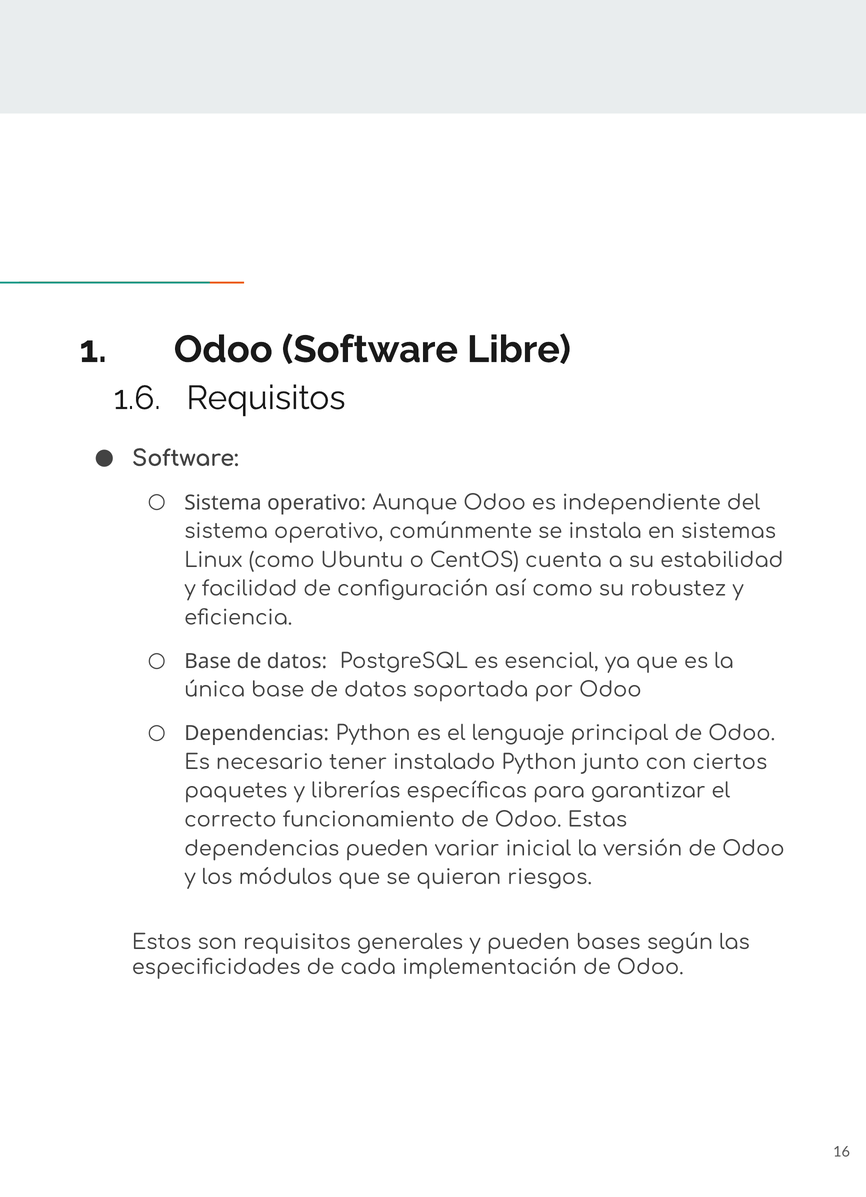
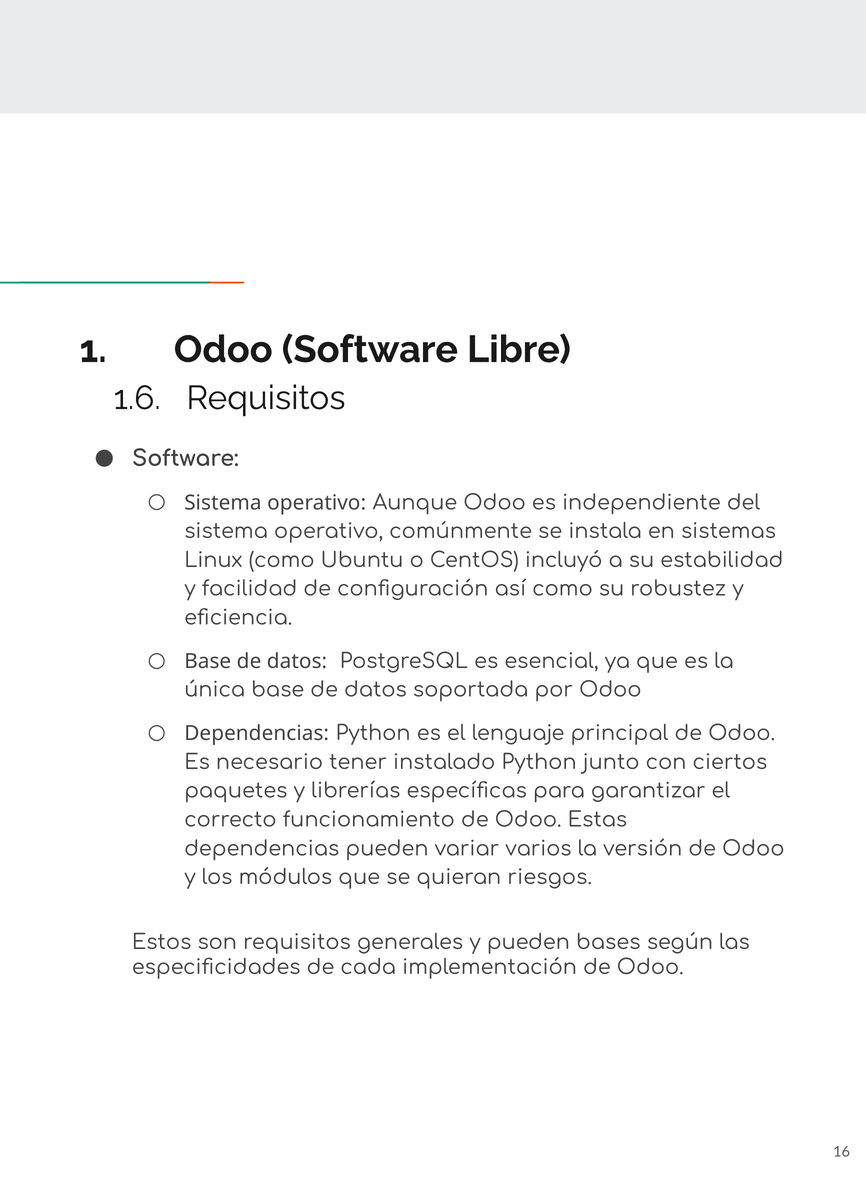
cuenta: cuenta -> incluyó
inicial: inicial -> varios
